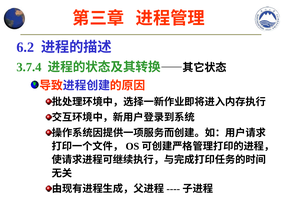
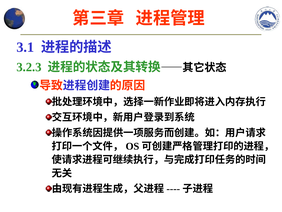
6.2: 6.2 -> 3.1
3.7.4: 3.7.4 -> 3.2.3
